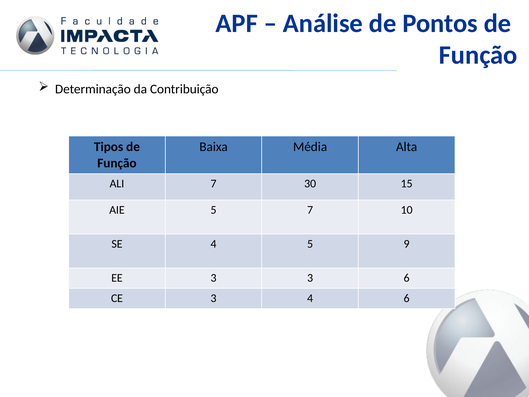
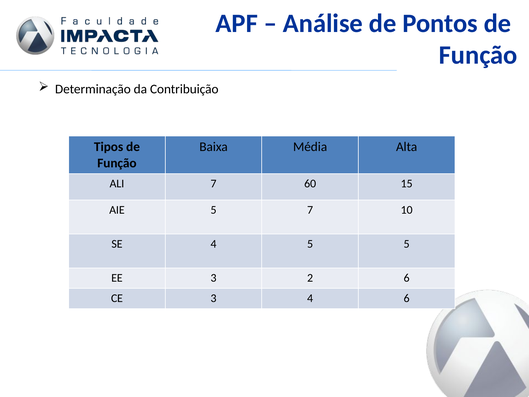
30: 30 -> 60
5 9: 9 -> 5
3 3: 3 -> 2
